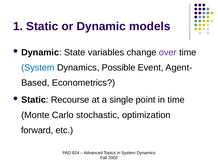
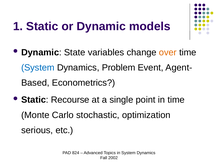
over colour: purple -> orange
Possible: Possible -> Problem
forward: forward -> serious
